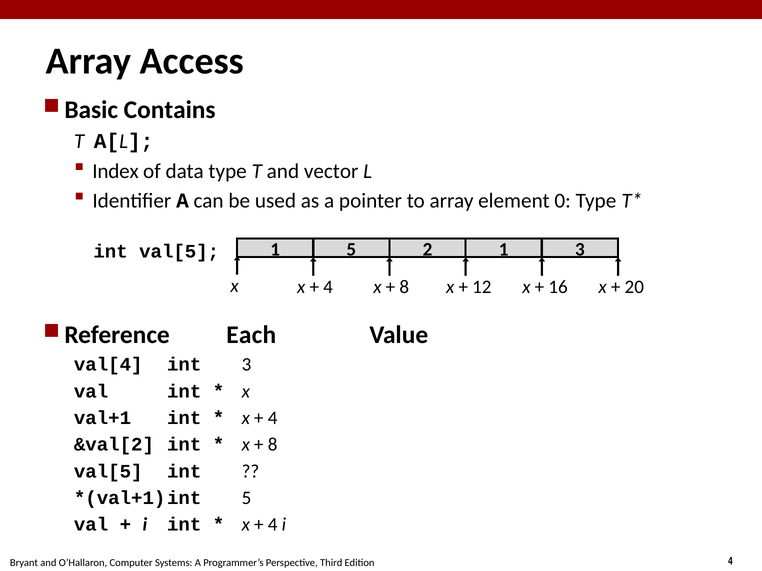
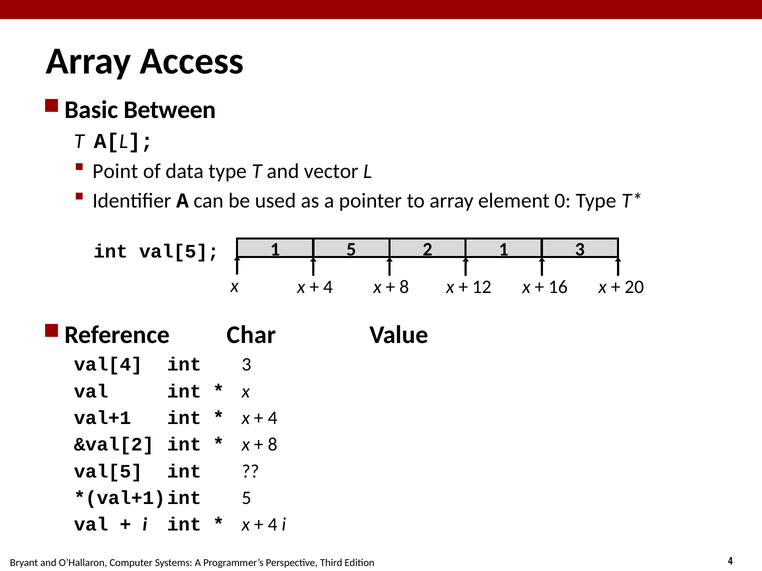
Contains: Contains -> Between
Index: Index -> Point
Each: Each -> Char
